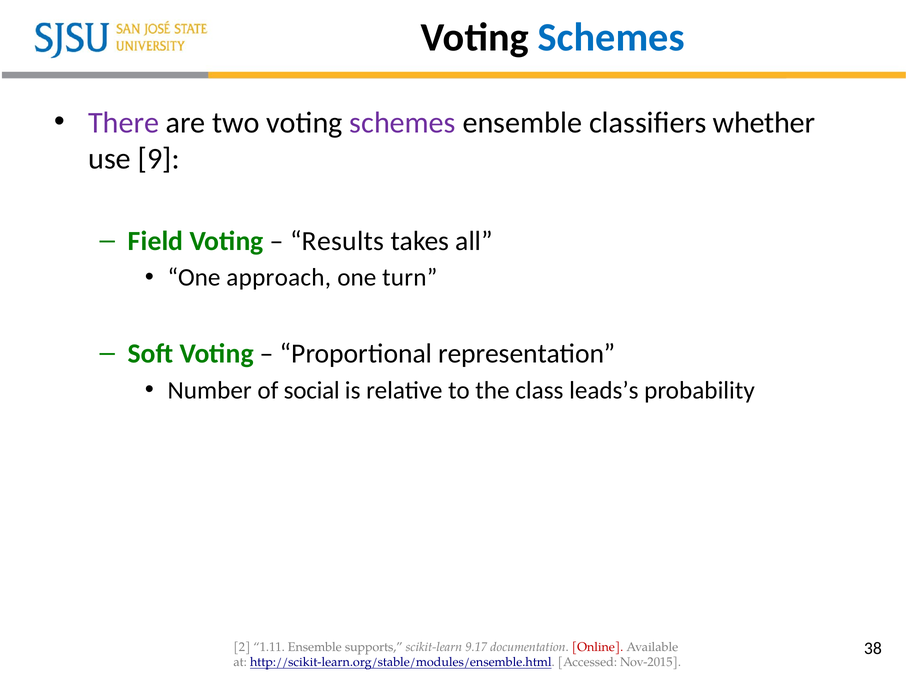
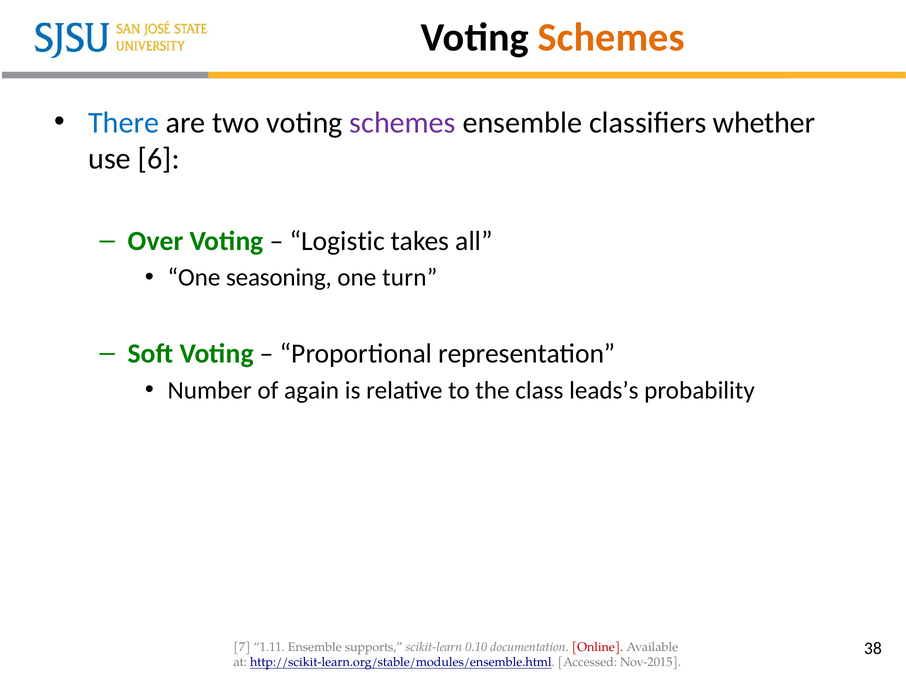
Schemes at (611, 38) colour: blue -> orange
There colour: purple -> blue
9: 9 -> 6
Field: Field -> Over
Results: Results -> Logistic
approach: approach -> seasoning
social: social -> again
2: 2 -> 7
9.17: 9.17 -> 0.10
